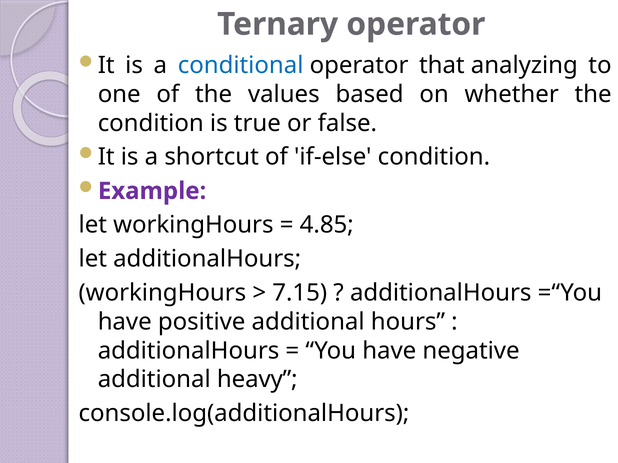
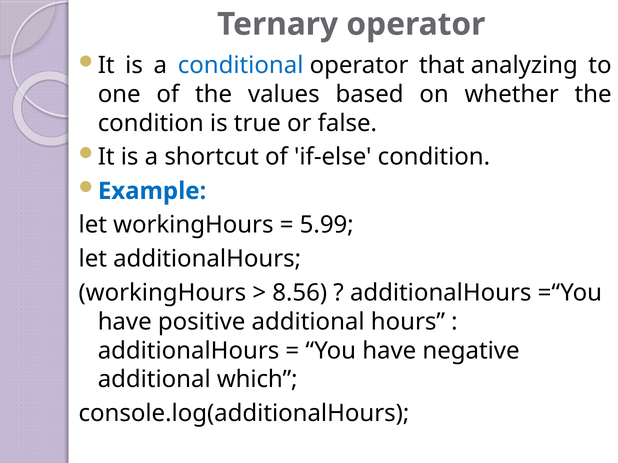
Example colour: purple -> blue
4.85: 4.85 -> 5.99
7.15: 7.15 -> 8.56
heavy: heavy -> which
